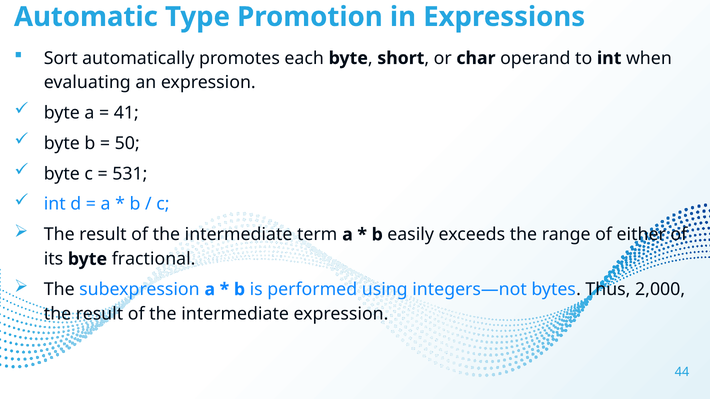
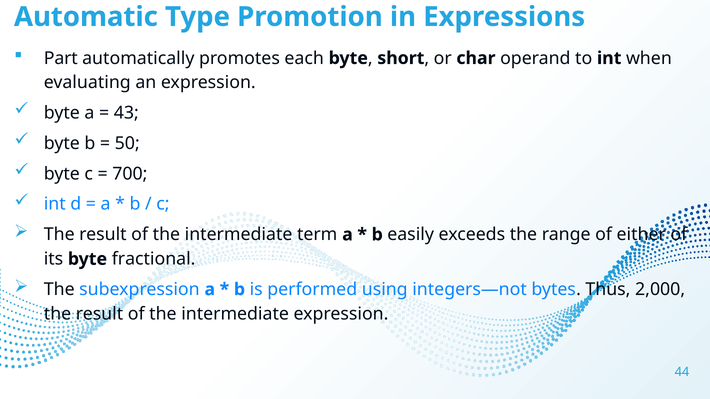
Sort: Sort -> Part
41: 41 -> 43
531: 531 -> 700
